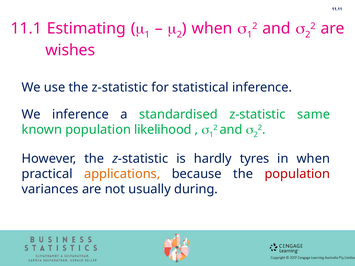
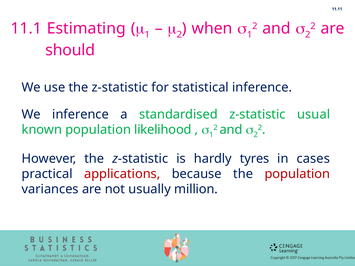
wishes: wishes -> should
same: same -> usual
in when: when -> cases
applications colour: orange -> red
during: during -> million
